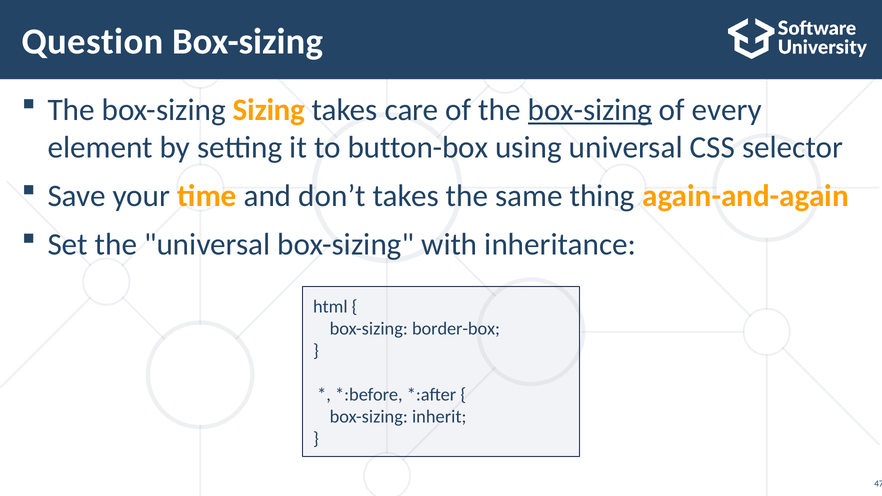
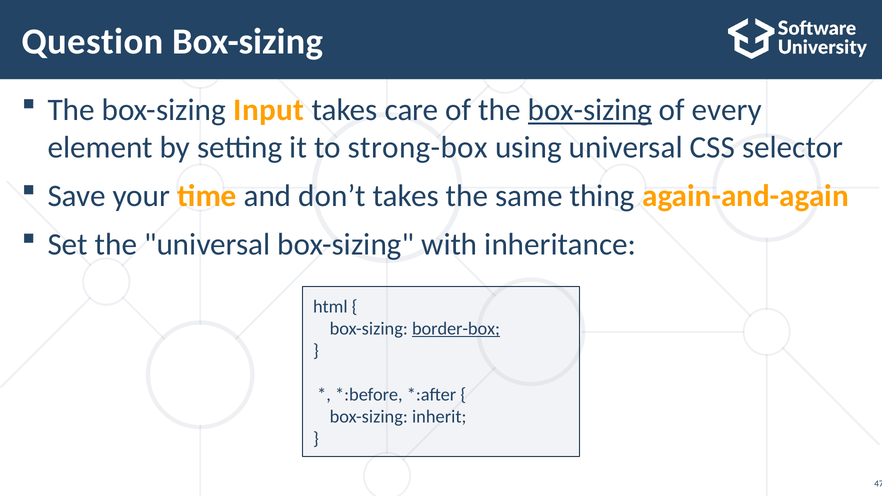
Sizing: Sizing -> Input
button-box: button-box -> strong-box
border-box underline: none -> present
